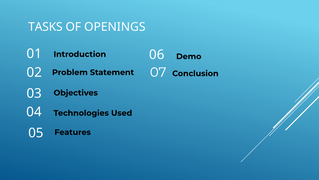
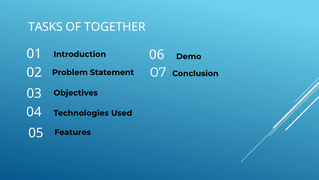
OPENINGS: OPENINGS -> TOGETHER
